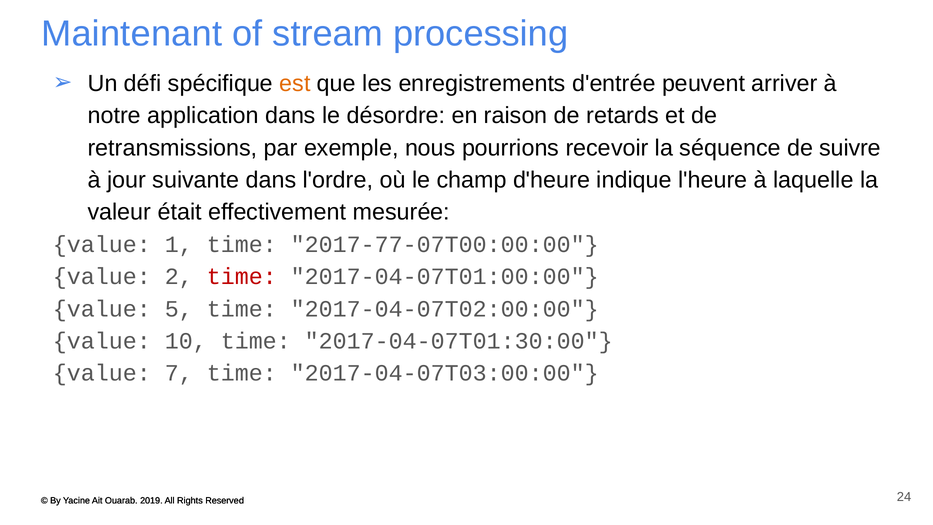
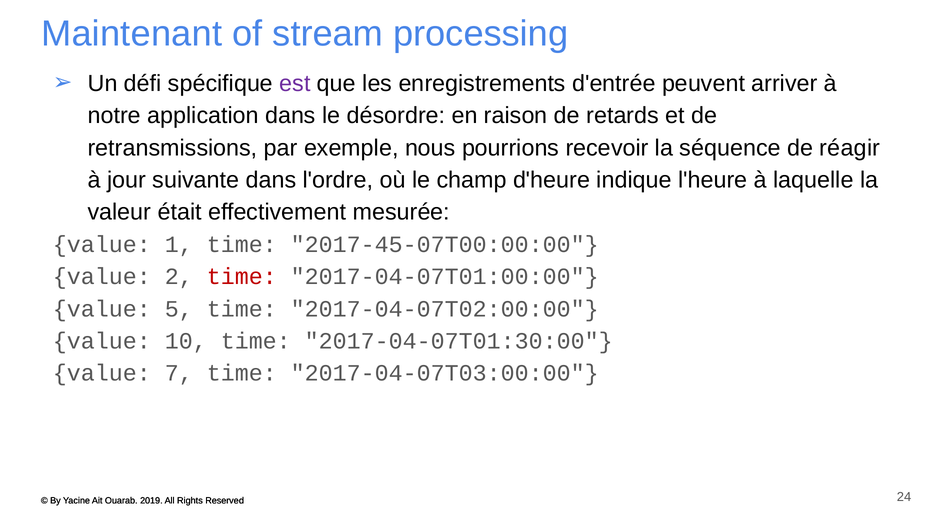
est colour: orange -> purple
suivre: suivre -> réagir
2017-77-07T00:00:00: 2017-77-07T00:00:00 -> 2017-45-07T00:00:00
